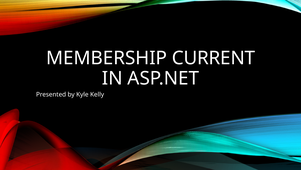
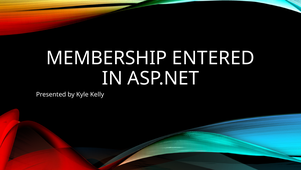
CURRENT: CURRENT -> ENTERED
